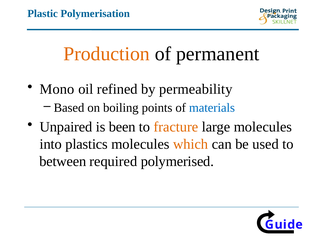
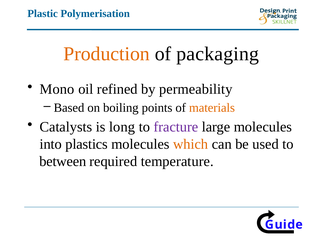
permanent: permanent -> packaging
materials colour: blue -> orange
Unpaired: Unpaired -> Catalysts
been: been -> long
fracture colour: orange -> purple
polymerised: polymerised -> temperature
